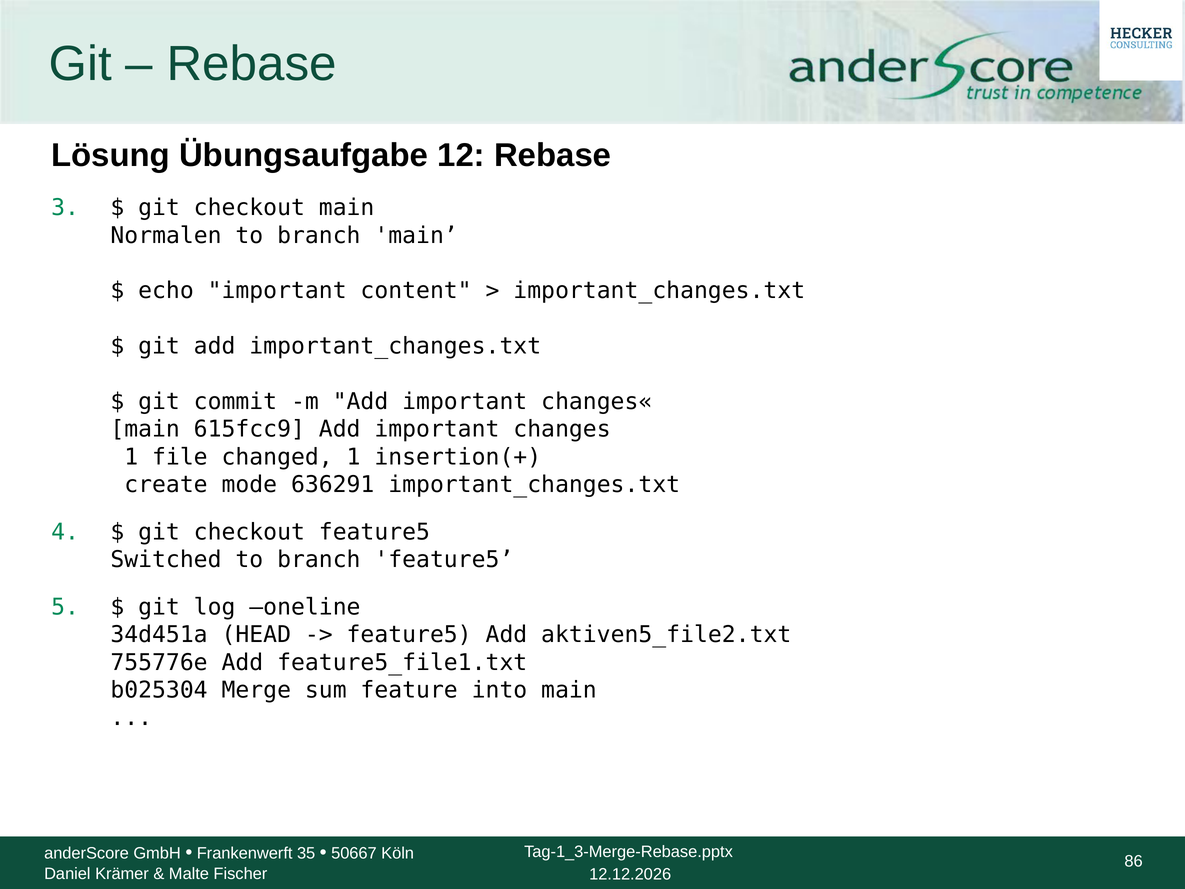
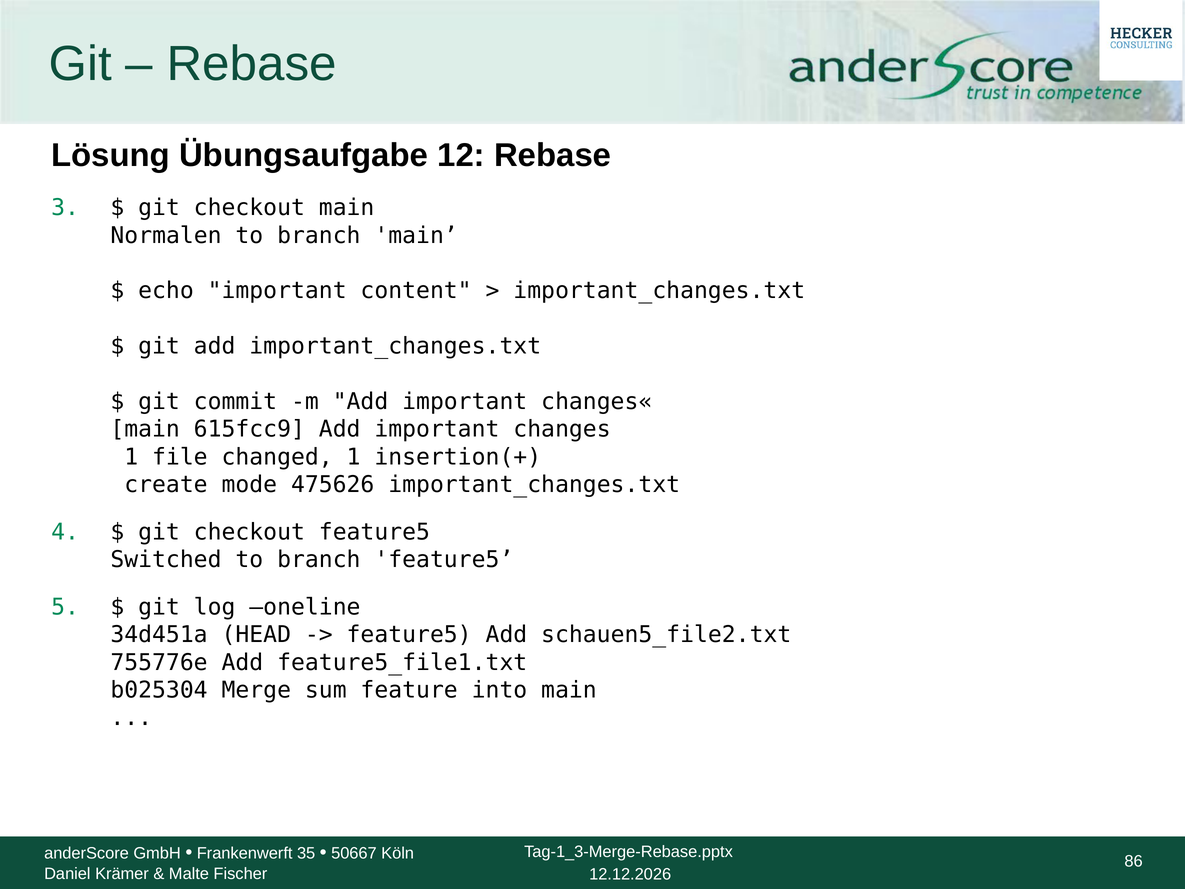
636291: 636291 -> 475626
aktiven5_file2.txt: aktiven5_file2.txt -> schauen5_file2.txt
